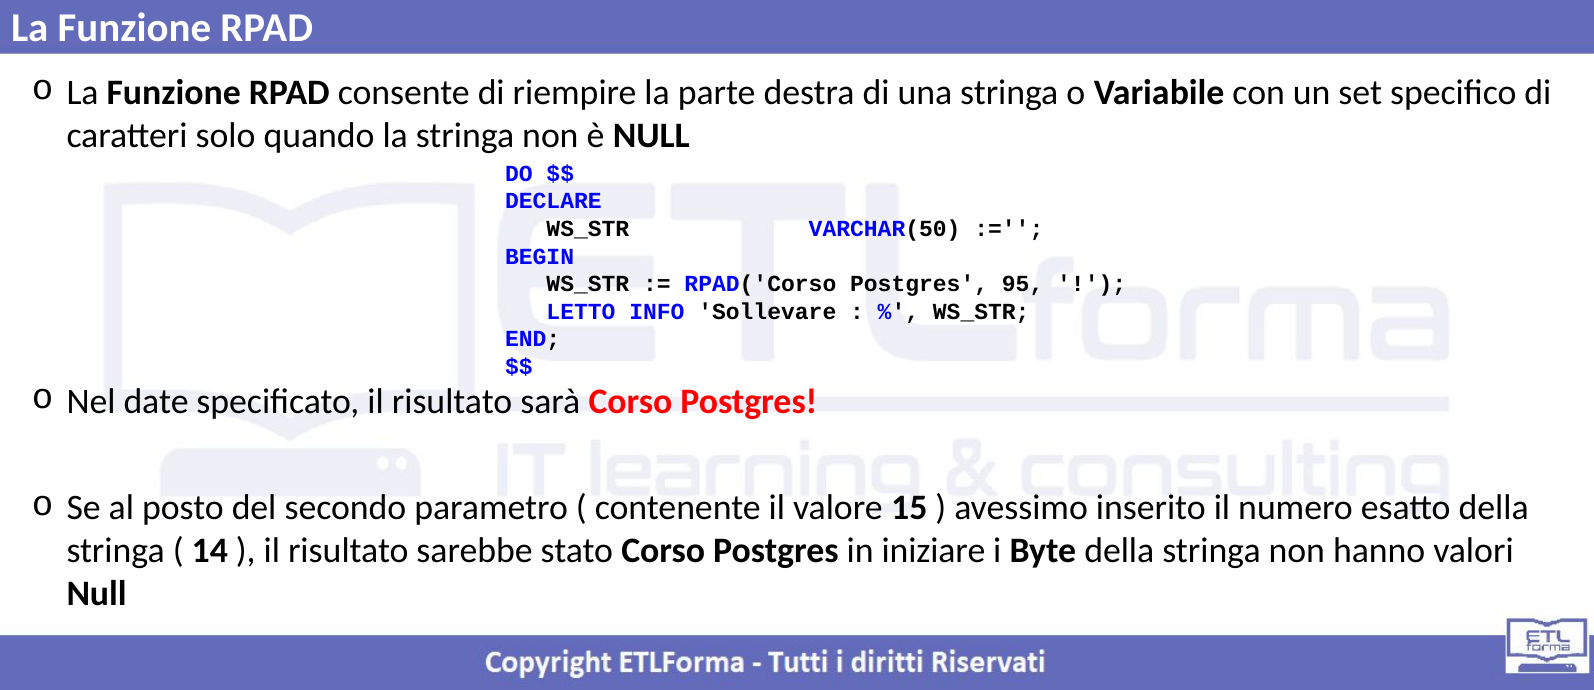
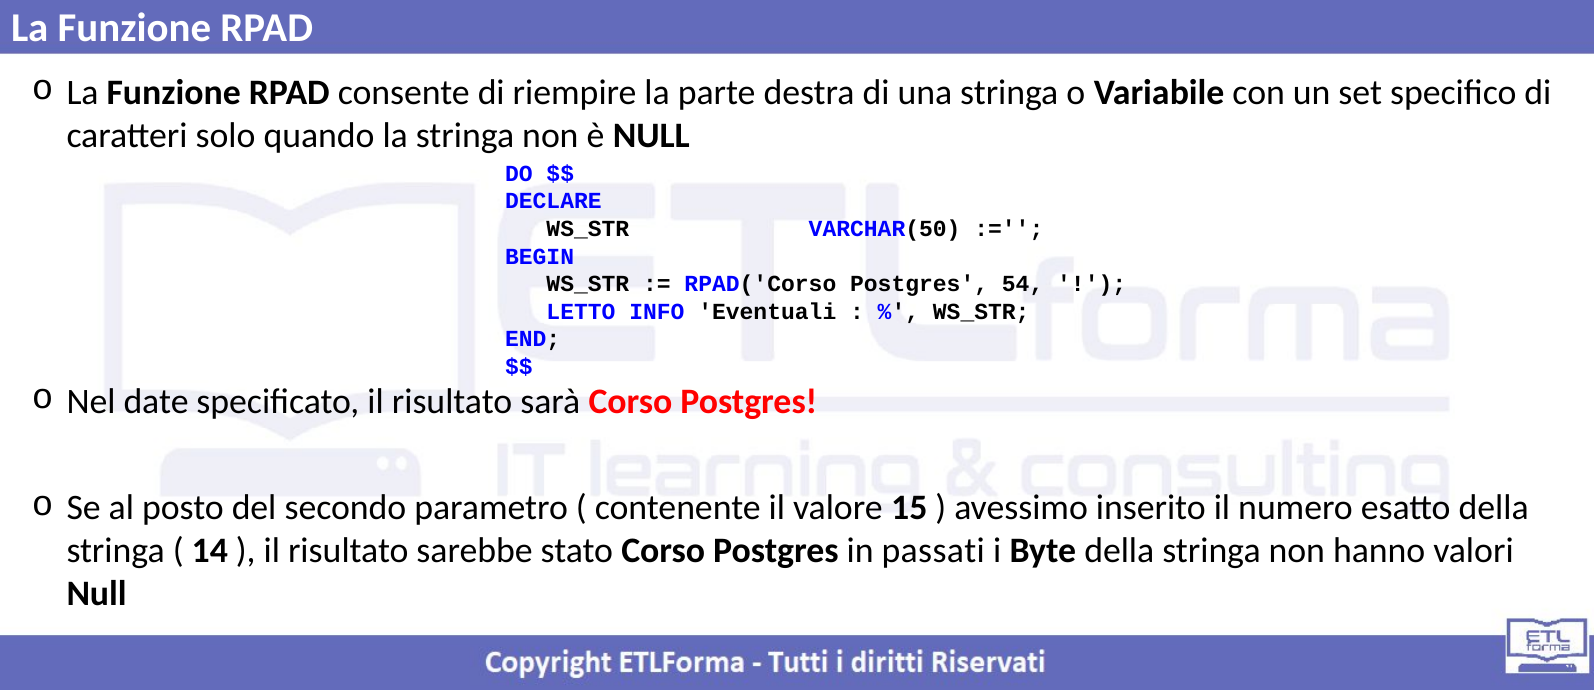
95: 95 -> 54
Sollevare: Sollevare -> Eventuali
iniziare: iniziare -> passati
